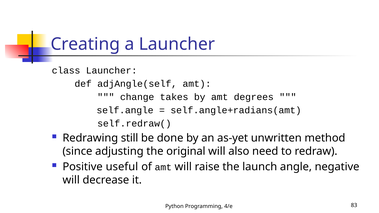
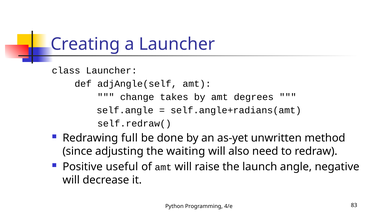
still: still -> full
original: original -> waiting
